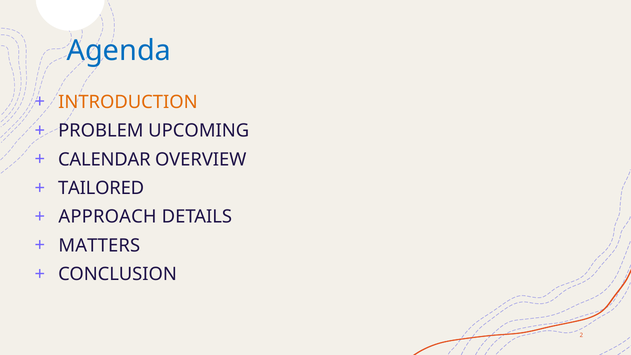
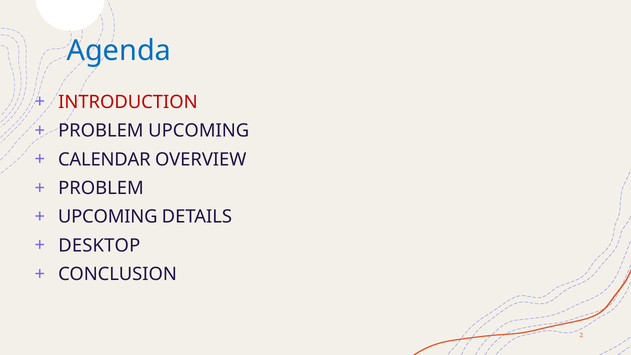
INTRODUCTION colour: orange -> red
TAILORED at (101, 188): TAILORED -> PROBLEM
APPROACH at (108, 217): APPROACH -> UPCOMING
MATTERS: MATTERS -> DESKTOP
